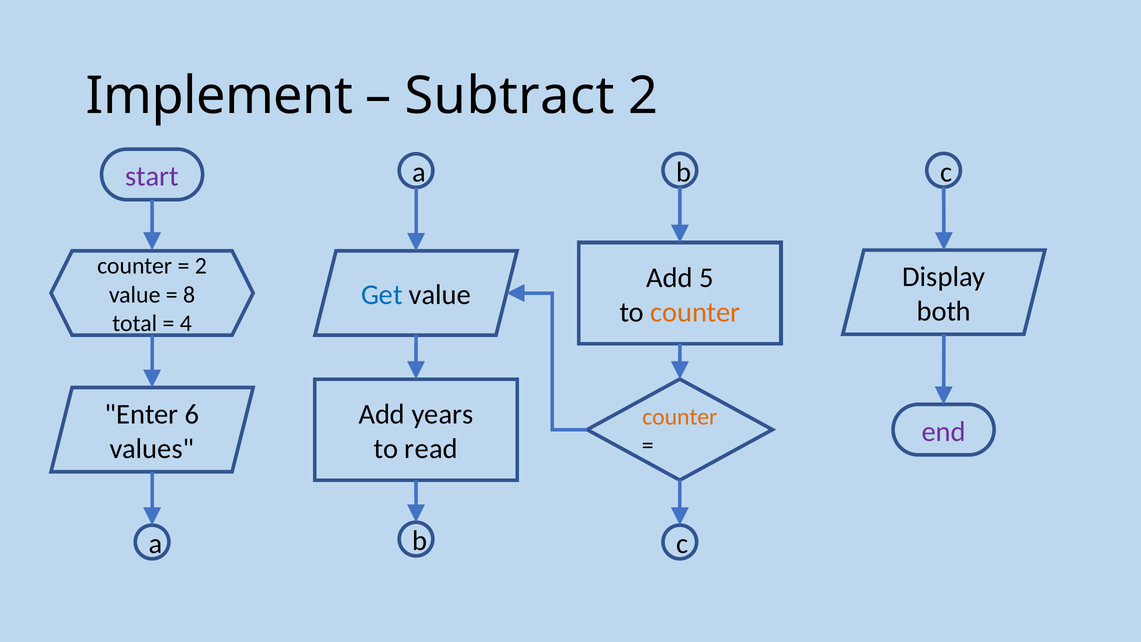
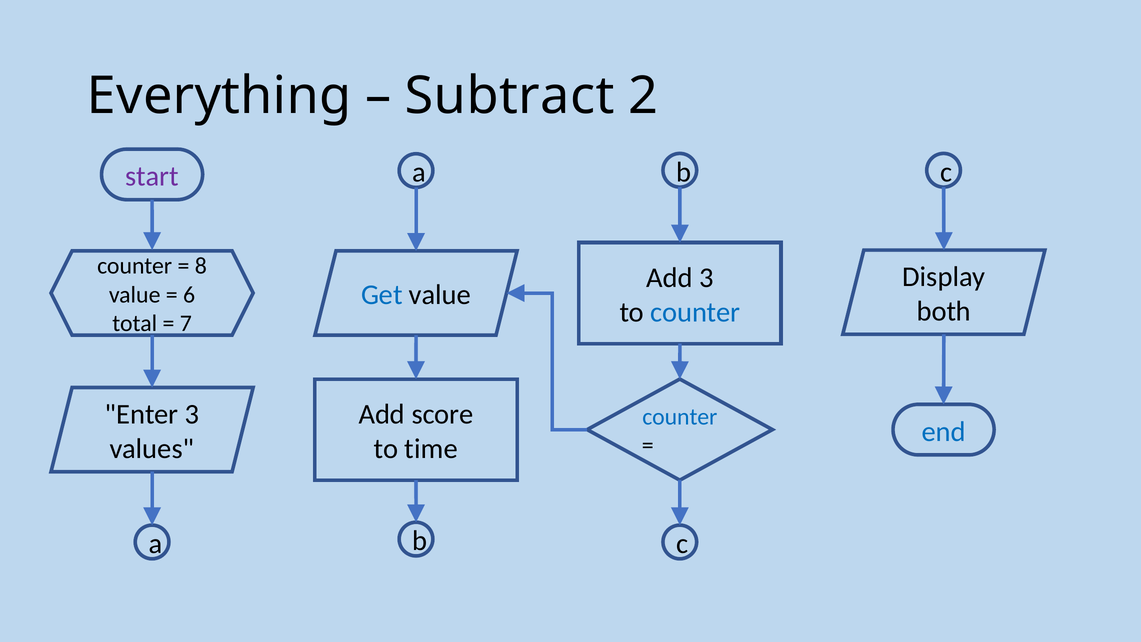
Implement: Implement -> Everything
2 at (201, 266): 2 -> 8
Add 5: 5 -> 3
8: 8 -> 6
counter at (695, 312) colour: orange -> blue
4: 4 -> 7
Enter 6: 6 -> 3
years: years -> score
counter at (680, 417) colour: orange -> blue
end colour: purple -> blue
read: read -> time
